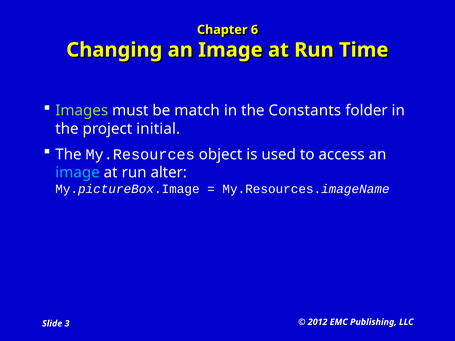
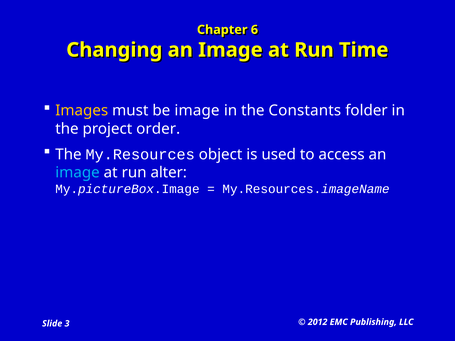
Images colour: light green -> yellow
be match: match -> image
initial: initial -> order
